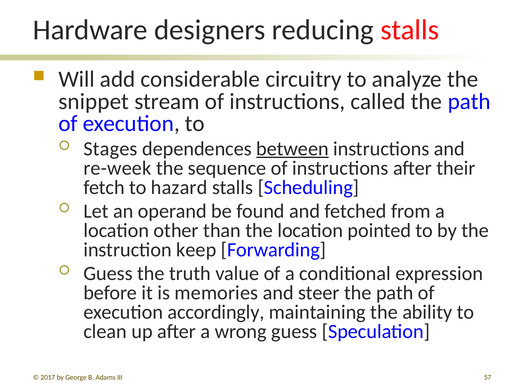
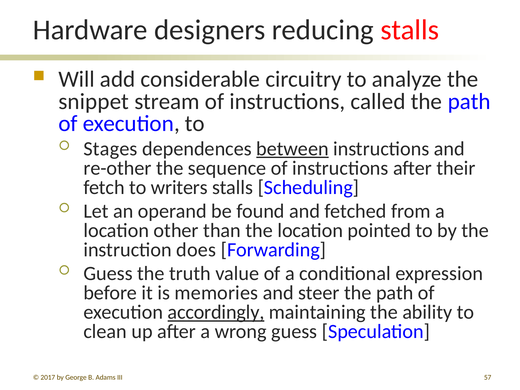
re-week: re-week -> re-other
hazard: hazard -> writers
keep: keep -> does
accordingly underline: none -> present
